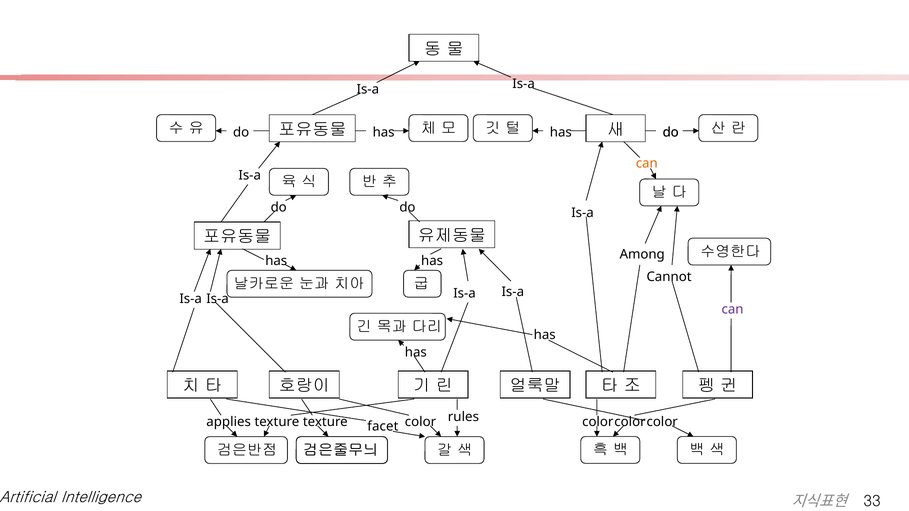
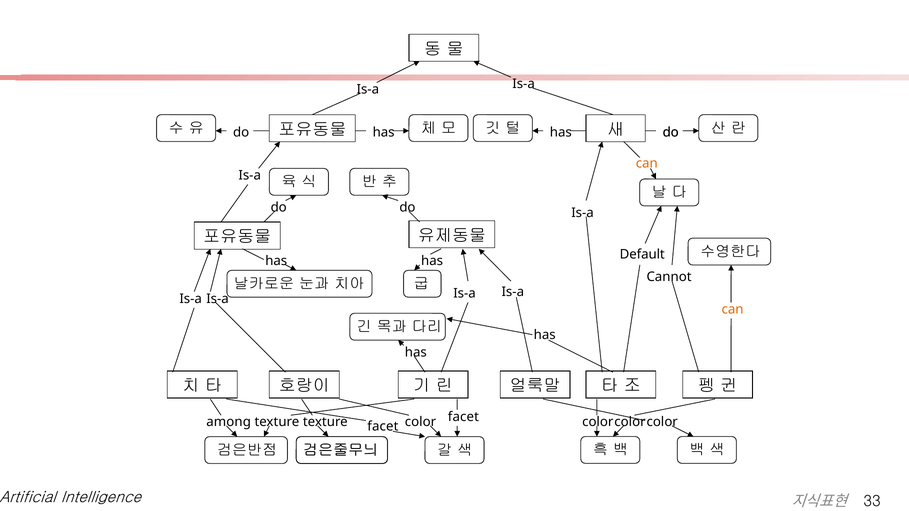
Among: Among -> Default
can at (733, 310) colour: purple -> orange
applies: applies -> among
color rules: rules -> facet
